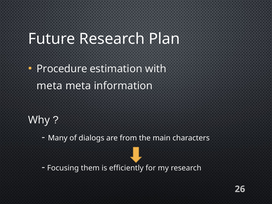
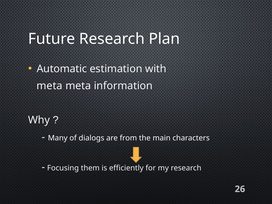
Procedure: Procedure -> Automatic
